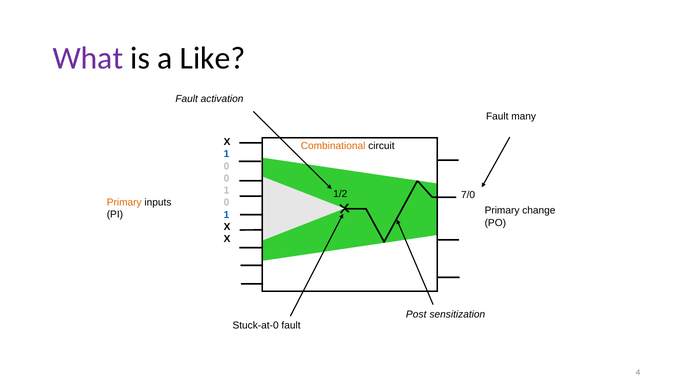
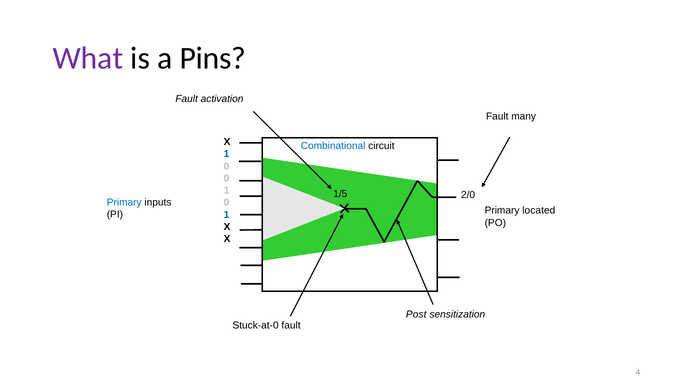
Like: Like -> Pins
Combinational colour: orange -> blue
1/2: 1/2 -> 1/5
7/0: 7/0 -> 2/0
Primary at (124, 202) colour: orange -> blue
change: change -> located
